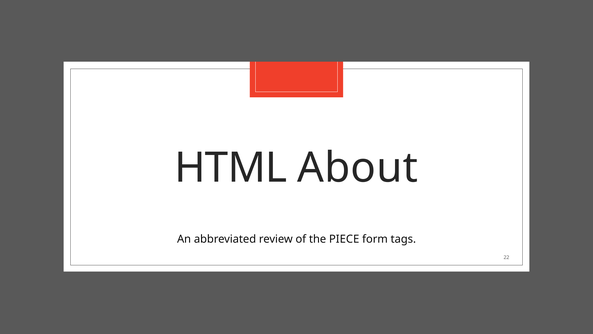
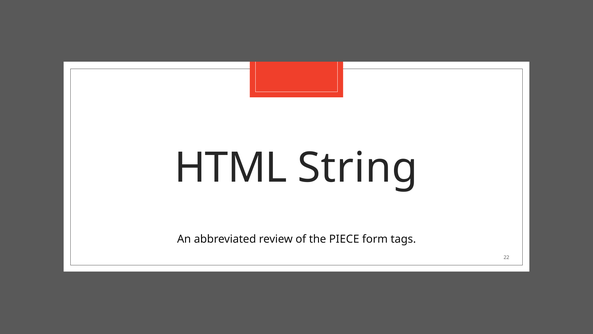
About: About -> String
